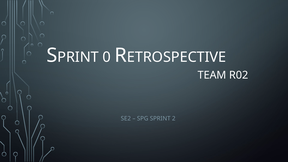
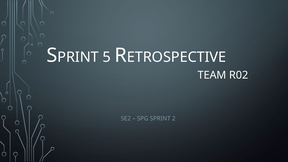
0: 0 -> 5
